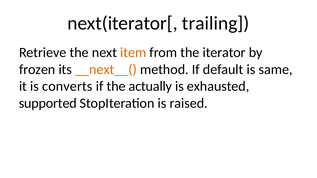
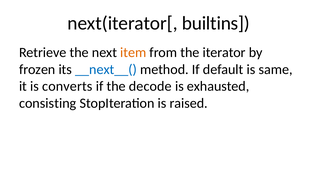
trailing: trailing -> builtins
__next__( colour: orange -> blue
actually: actually -> decode
supported: supported -> consisting
